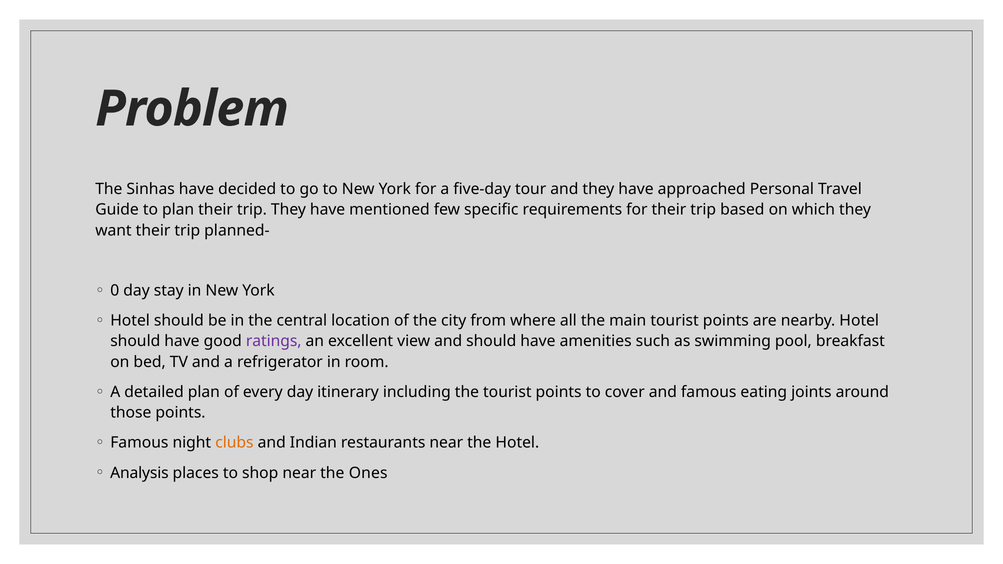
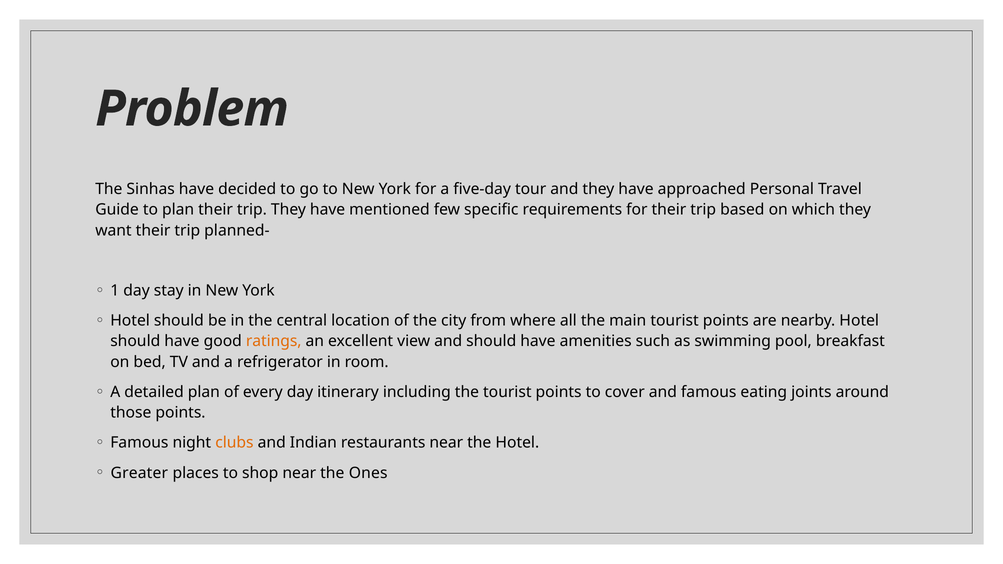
0: 0 -> 1
ratings colour: purple -> orange
Analysis: Analysis -> Greater
